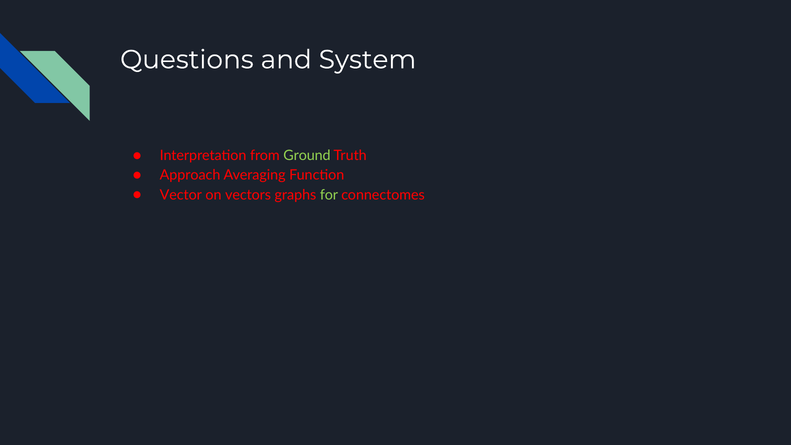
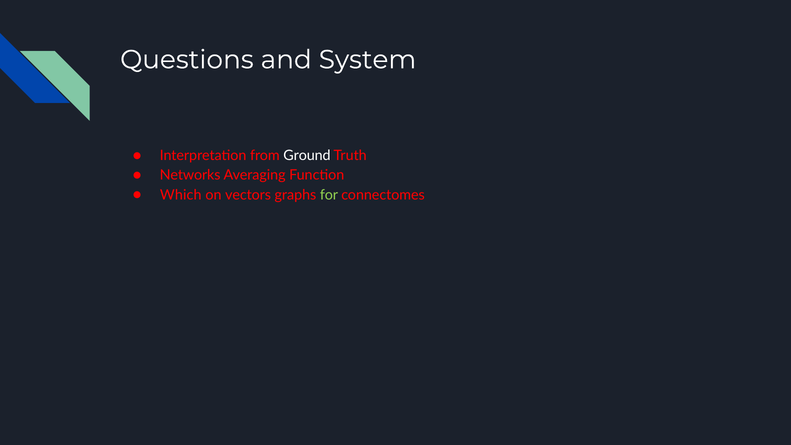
Ground colour: light green -> white
Approach: Approach -> Networks
Vector: Vector -> Which
